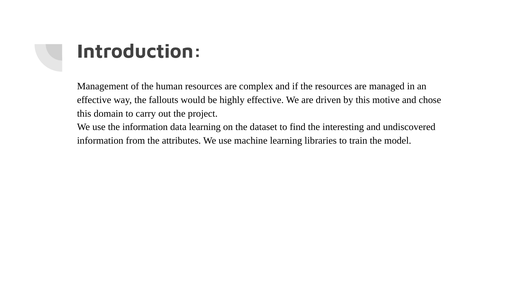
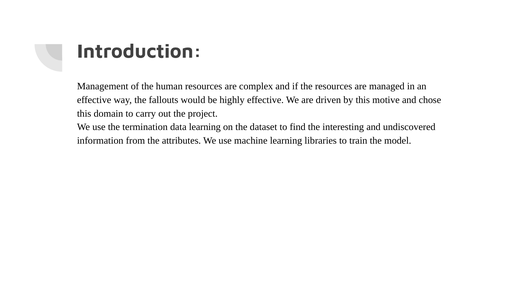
the information: information -> termination
